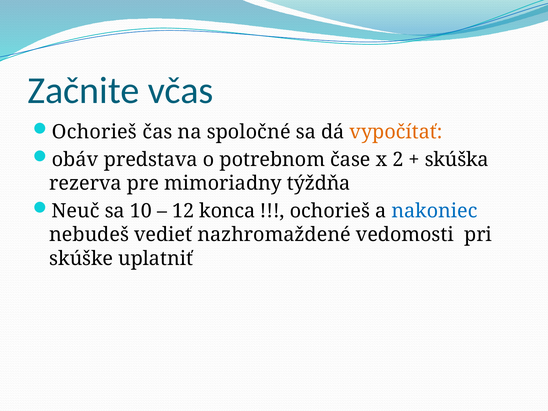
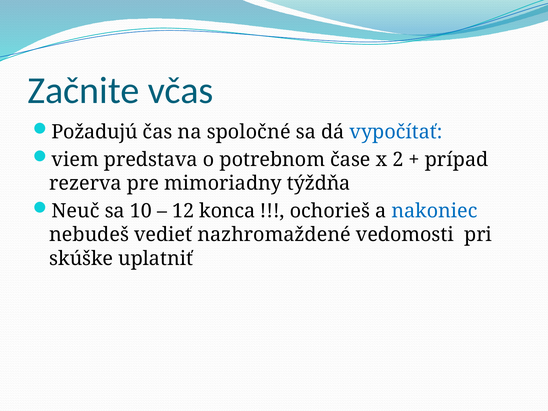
Ochorieš at (94, 132): Ochorieš -> Požadujú
vypočítať colour: orange -> blue
obáv: obáv -> viem
skúška: skúška -> prípad
